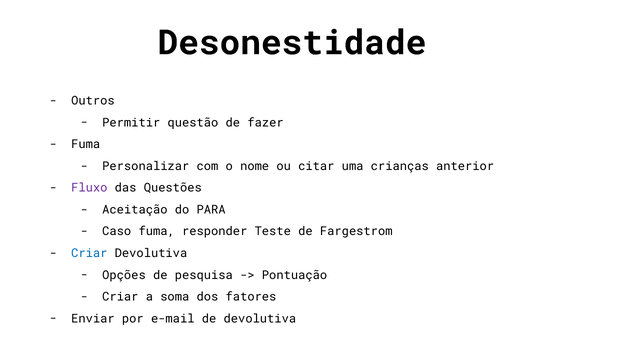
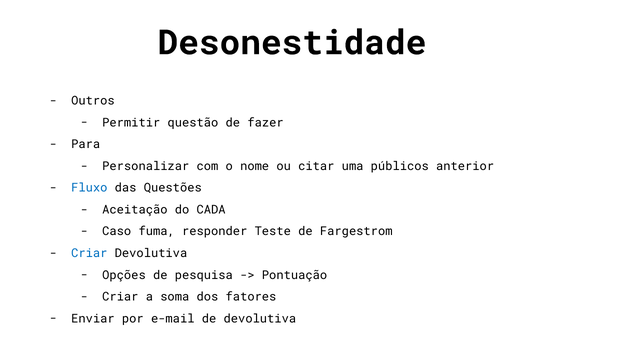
Fuma at (86, 144): Fuma -> Para
crianças: crianças -> públicos
Fluxo colour: purple -> blue
PARA: PARA -> CADA
